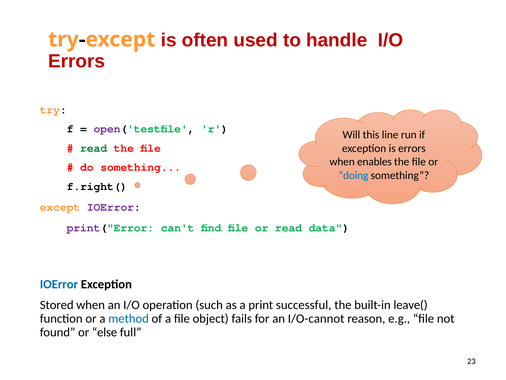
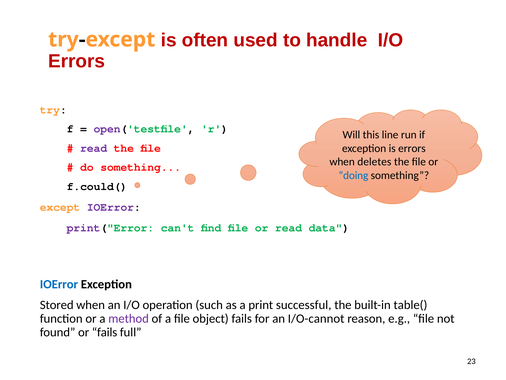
read at (94, 148) colour: green -> purple
enables: enables -> deletes
f.right(: f.right( -> f.could(
leave(: leave( -> table(
method colour: blue -> purple
or else: else -> fails
